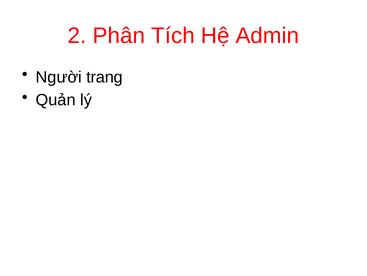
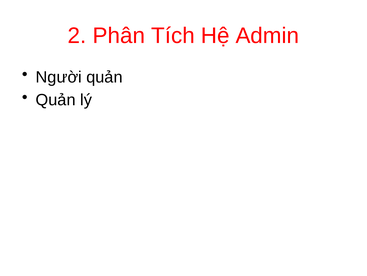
Người trang: trang -> quản
